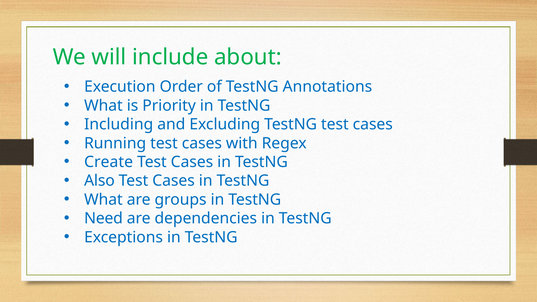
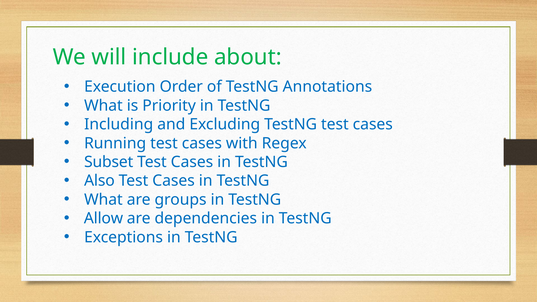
Create: Create -> Subset
Need: Need -> Allow
